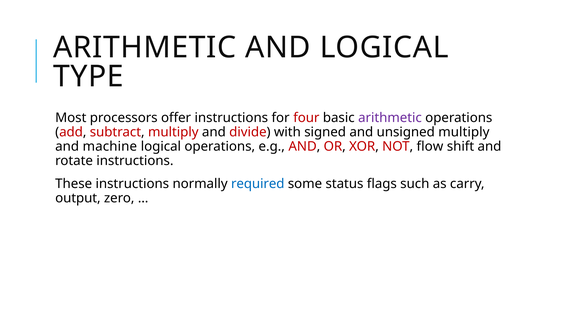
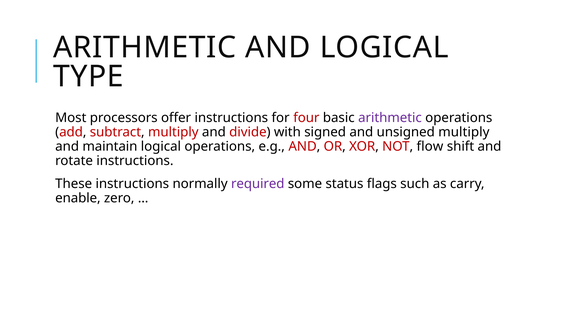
machine: machine -> maintain
required colour: blue -> purple
output: output -> enable
